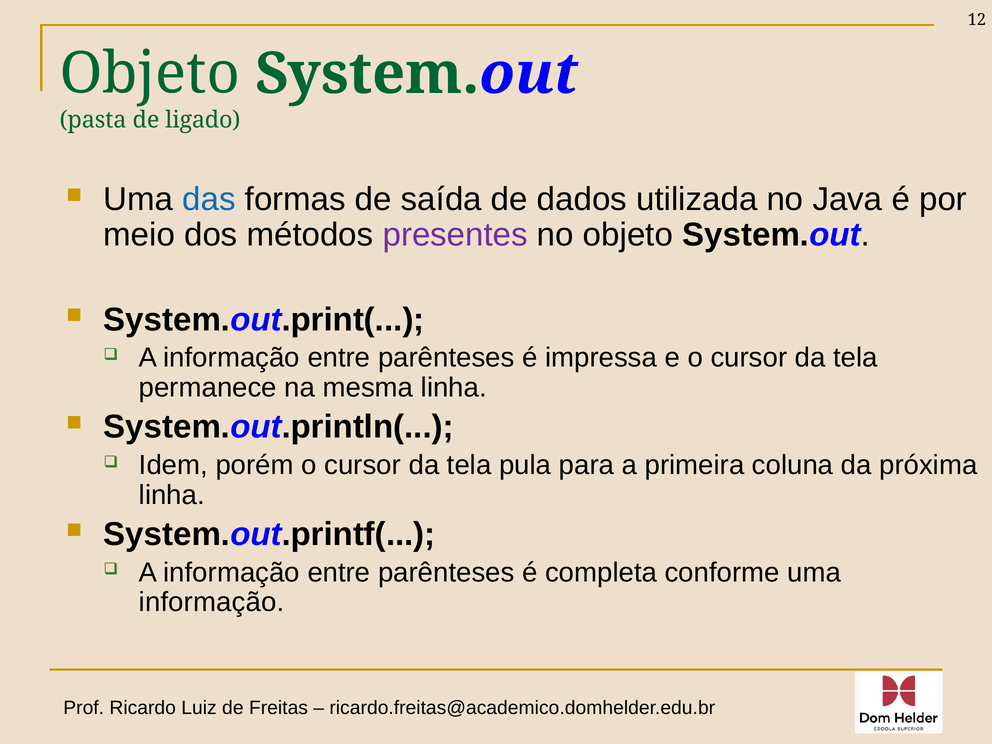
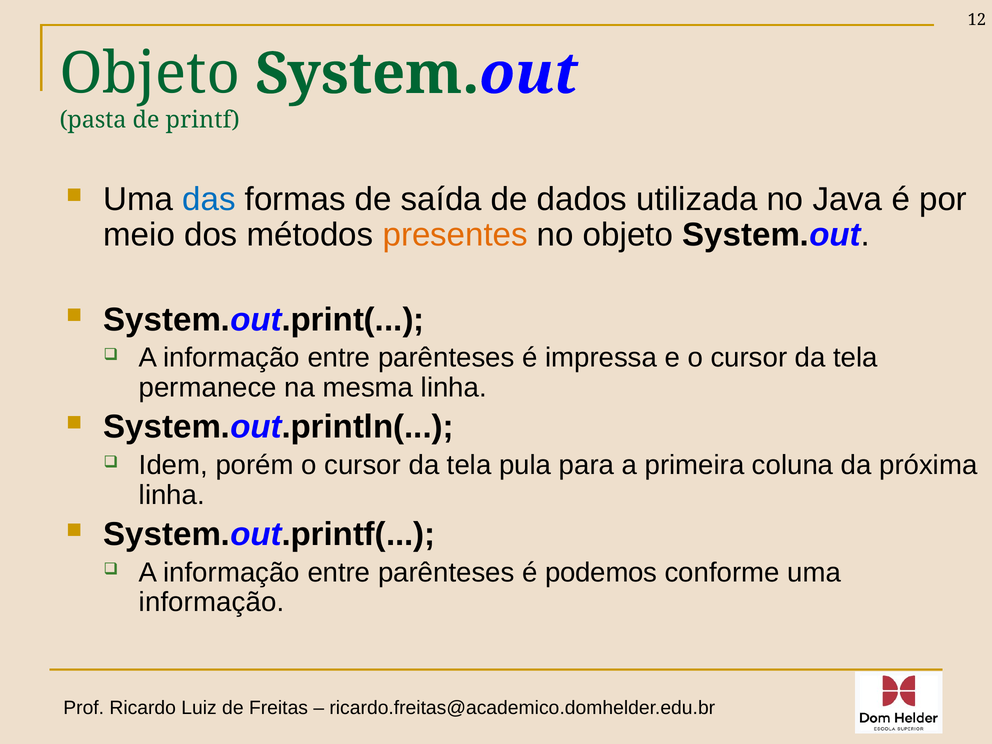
ligado: ligado -> printf
presentes colour: purple -> orange
completa: completa -> podemos
